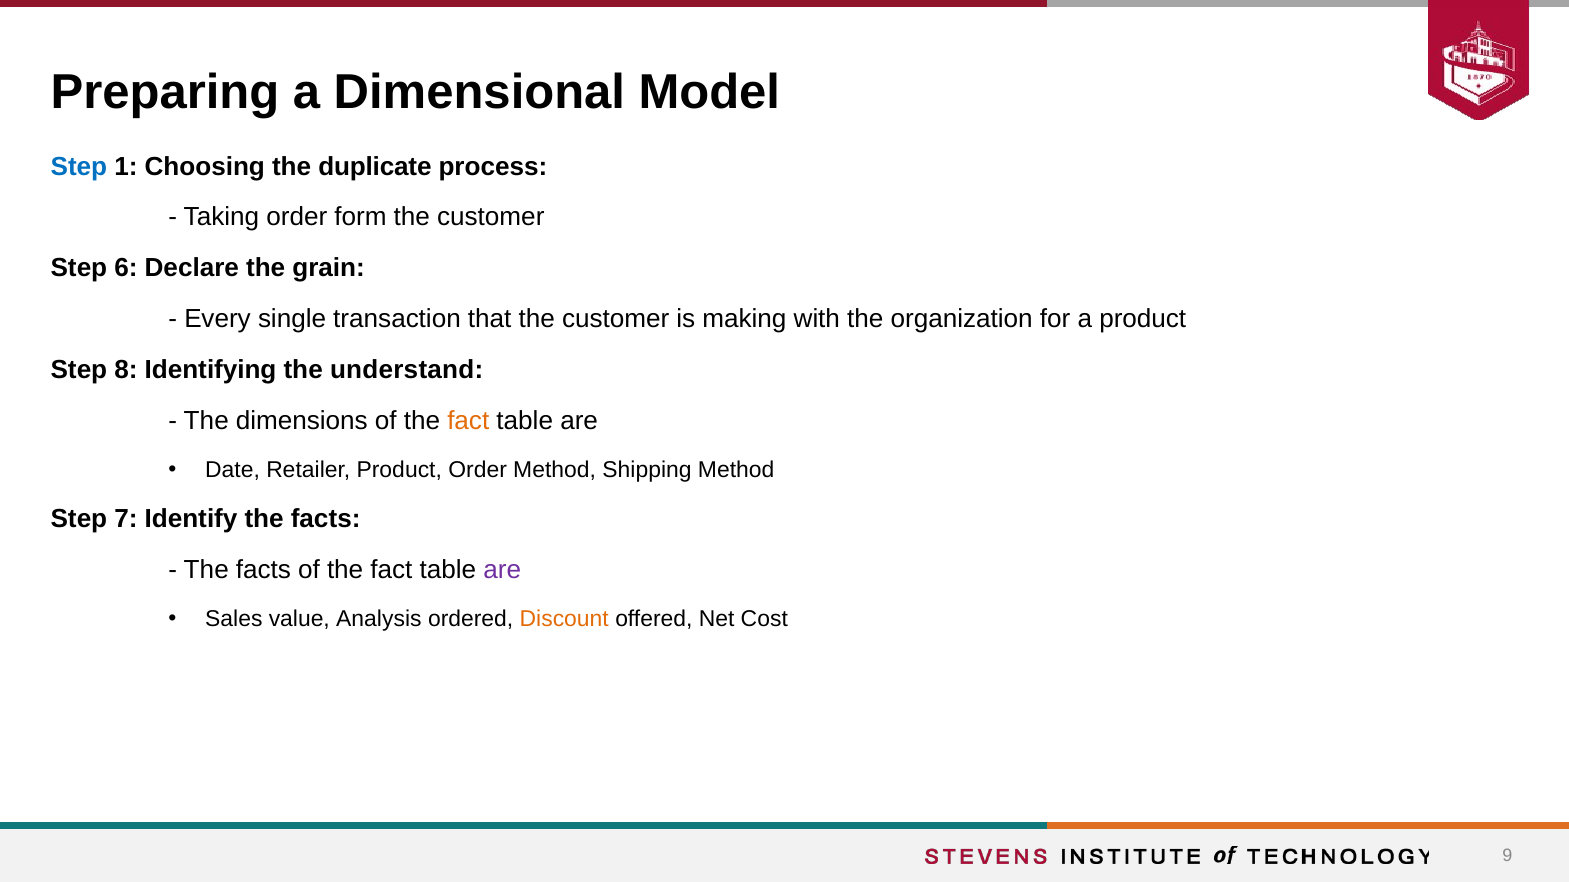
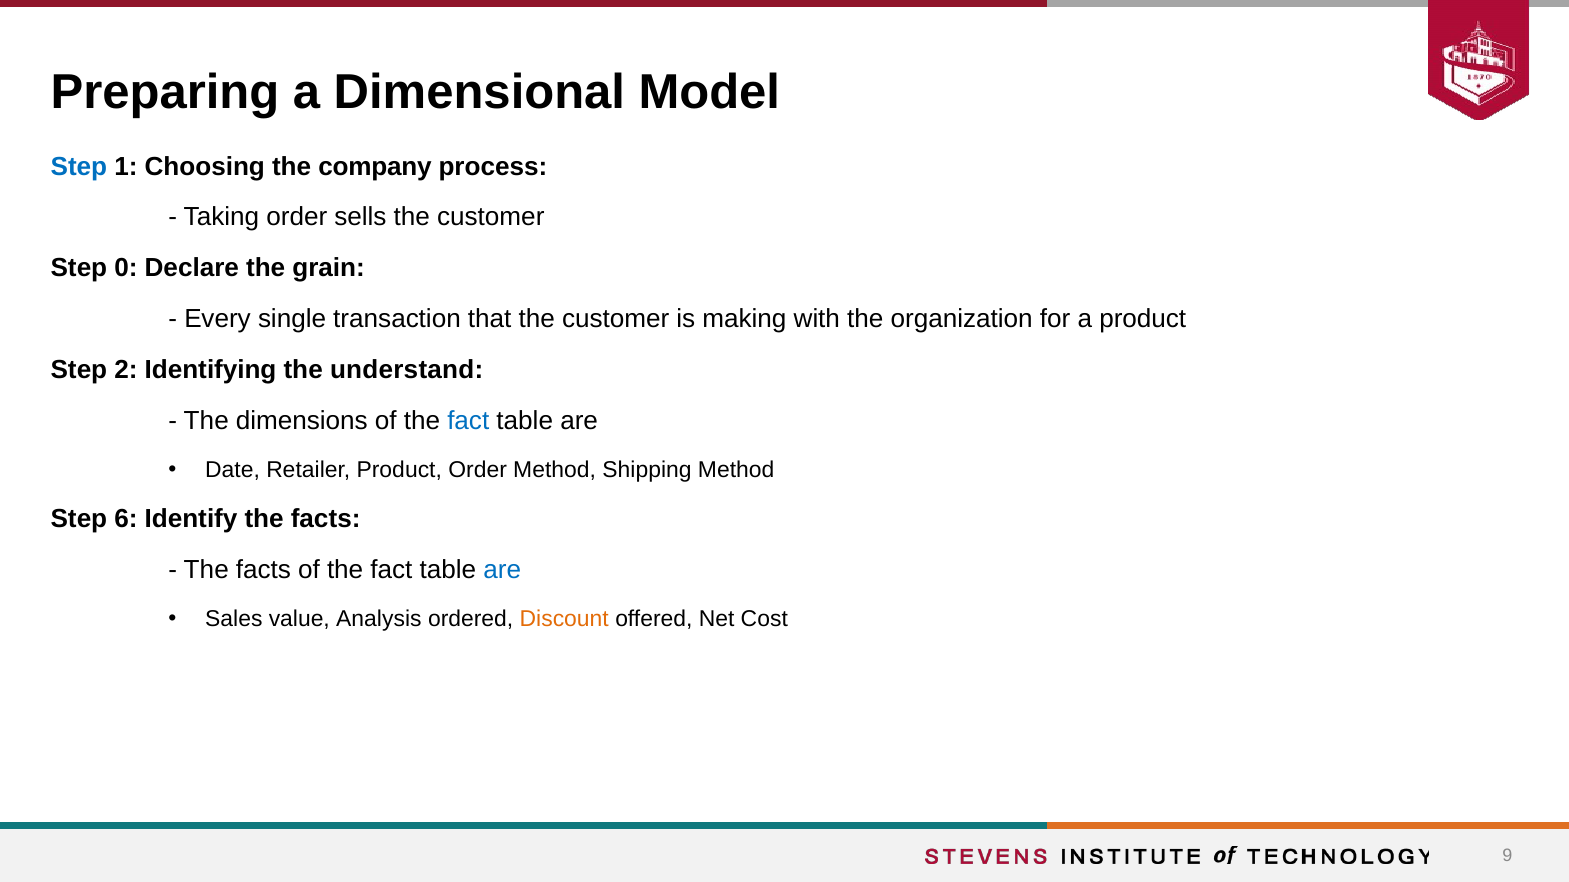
duplicate: duplicate -> company
form: form -> sells
6: 6 -> 0
8: 8 -> 2
fact at (468, 421) colour: orange -> blue
7: 7 -> 6
are at (502, 570) colour: purple -> blue
